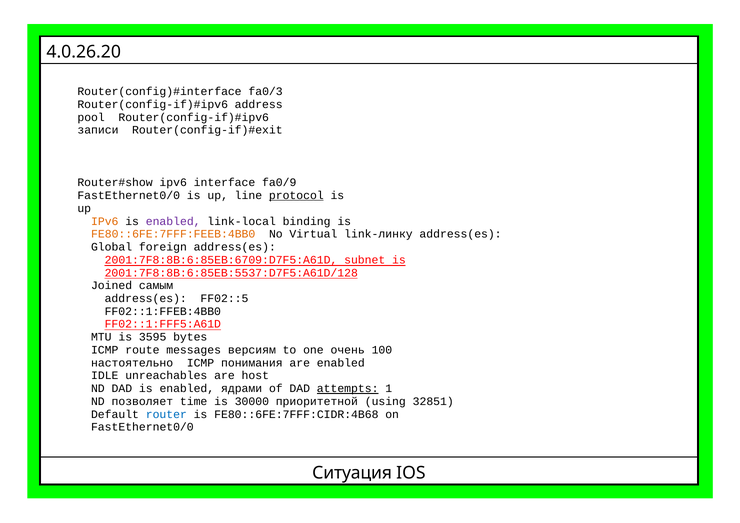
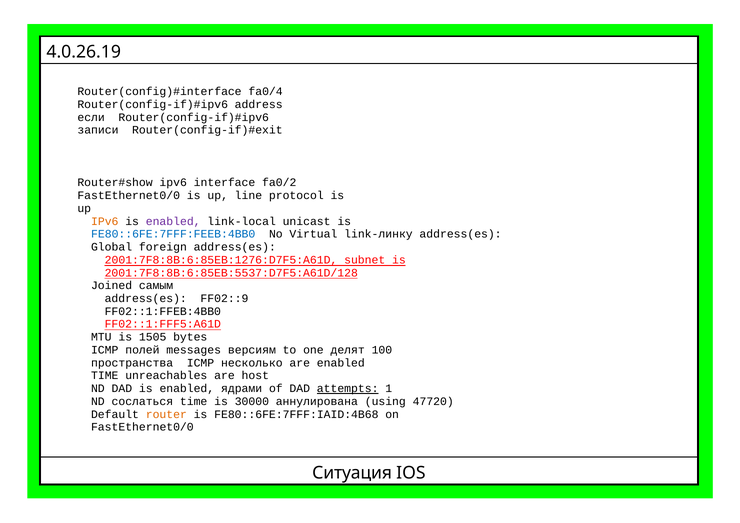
4.0.26.20: 4.0.26.20 -> 4.0.26.19
fa0/3: fa0/3 -> fa0/4
pool: pool -> если
fa0/9: fa0/9 -> fa0/2
protocol underline: present -> none
binding: binding -> unicast
FE80::6FE:7FFF:FEEB:4BB0 colour: orange -> blue
2001:7F8:8B:6:85EB:6709:D7F5:A61D: 2001:7F8:8B:6:85EB:6709:D7F5:A61D -> 2001:7F8:8B:6:85EB:1276:D7F5:A61D
FF02::5: FF02::5 -> FF02::9
3595: 3595 -> 1505
route: route -> полей
очень: очень -> делят
настоятельно: настоятельно -> пространства
понимания: понимания -> несколько
IDLE at (105, 376): IDLE -> TIME
позволяет: позволяет -> сослаться
приоритетной: приоритетной -> аннулирована
32851: 32851 -> 47720
router colour: blue -> orange
FE80::6FE:7FFF:CIDR:4B68: FE80::6FE:7FFF:CIDR:4B68 -> FE80::6FE:7FFF:IAID:4B68
